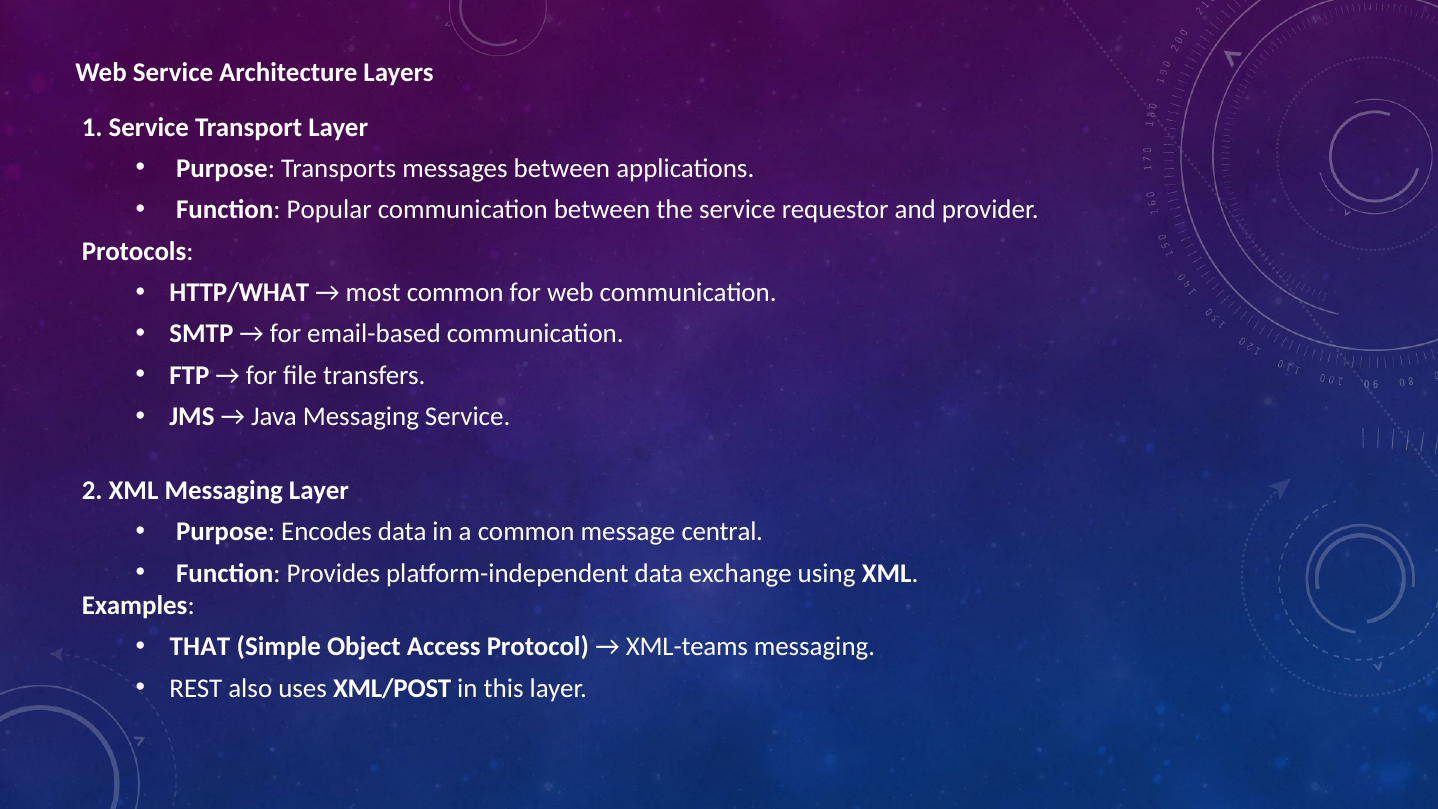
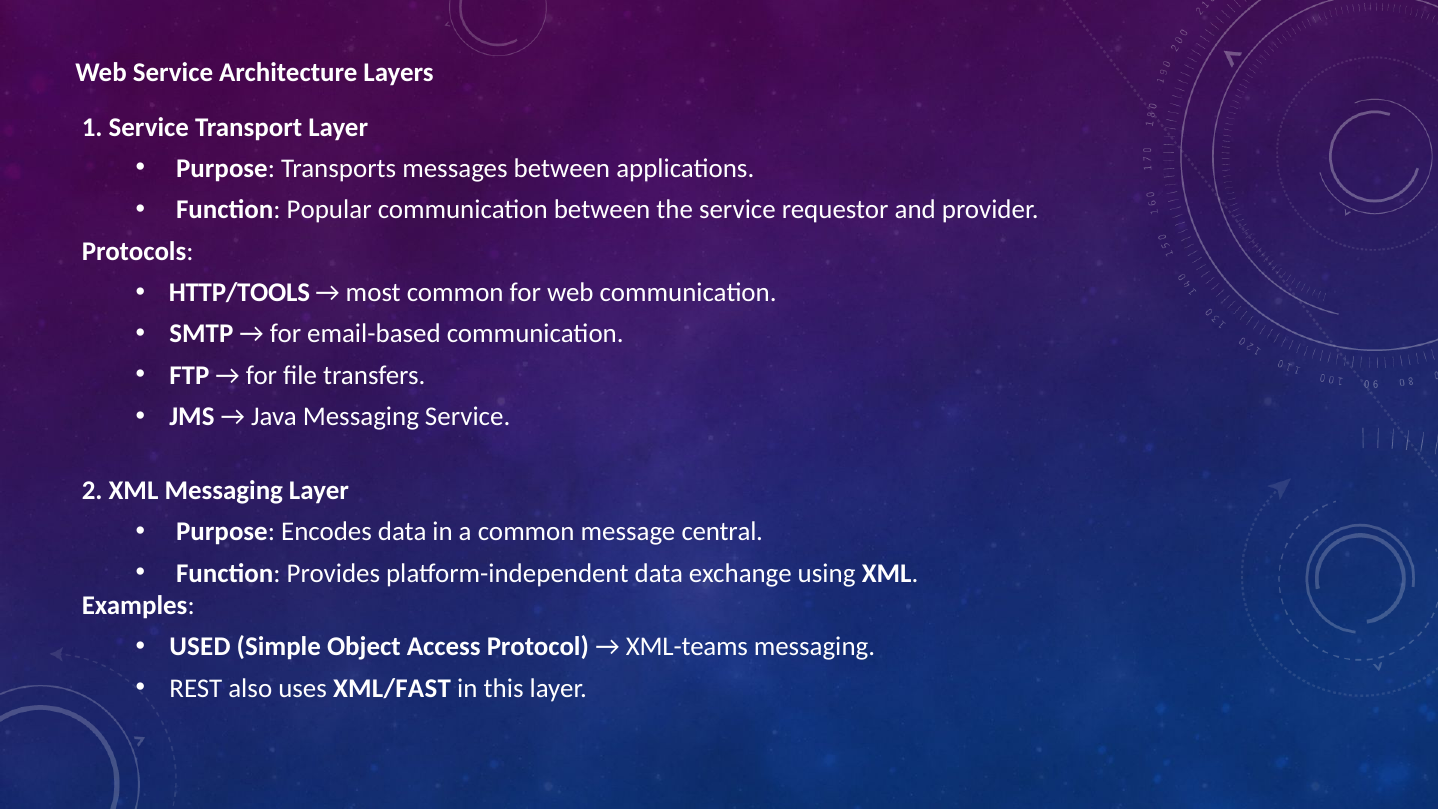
HTTP/WHAT: HTTP/WHAT -> HTTP/TOOLS
THAT: THAT -> USED
XML/POST: XML/POST -> XML/FAST
